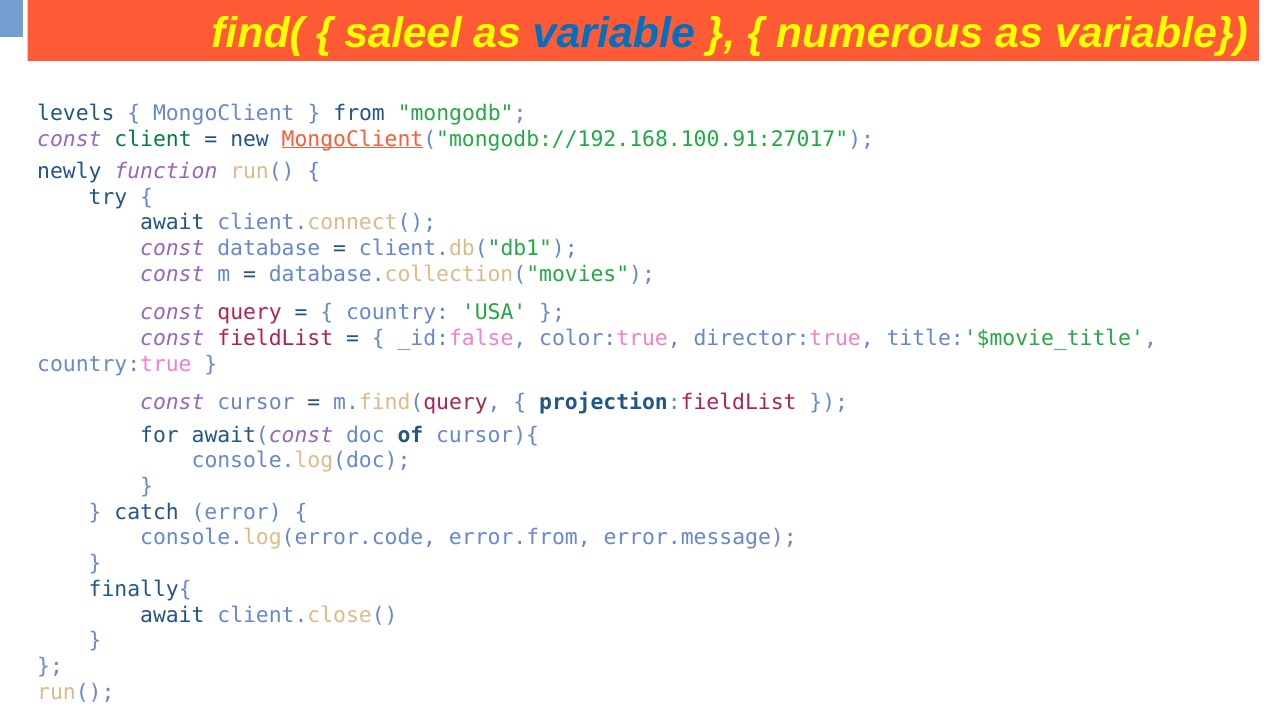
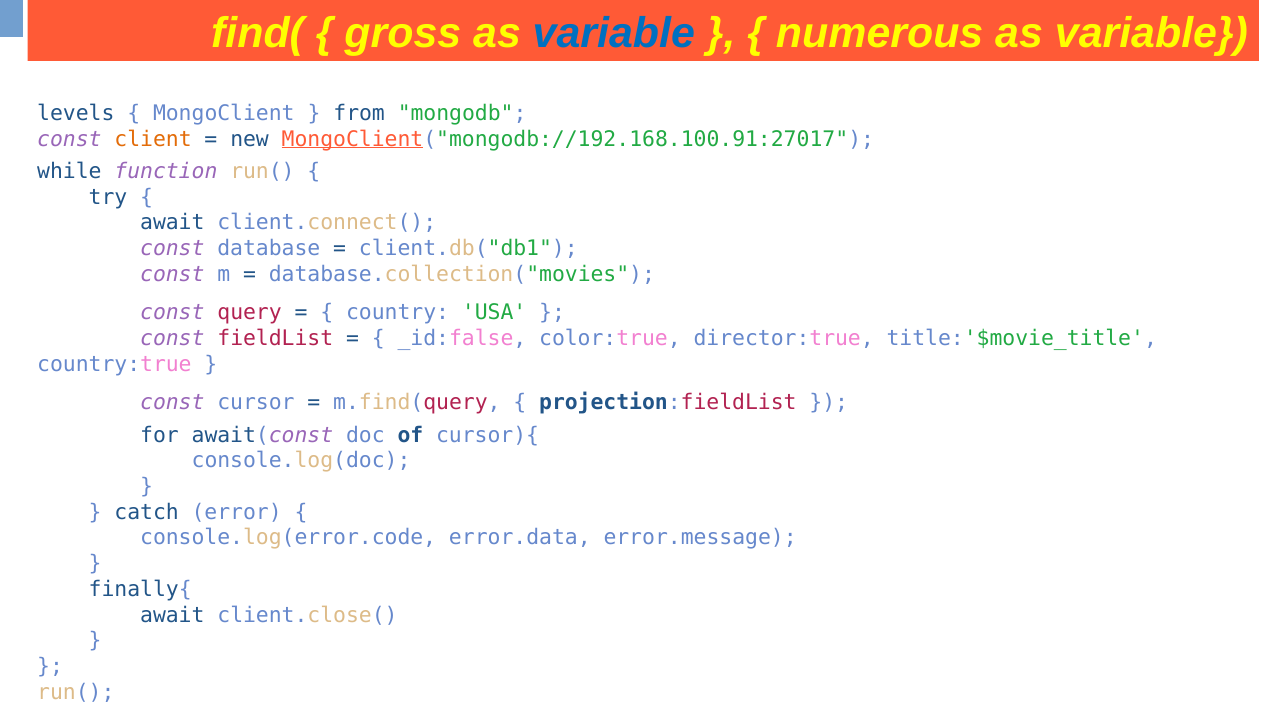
saleel: saleel -> gross
client colour: green -> orange
newly: newly -> while
error.from: error.from -> error.data
